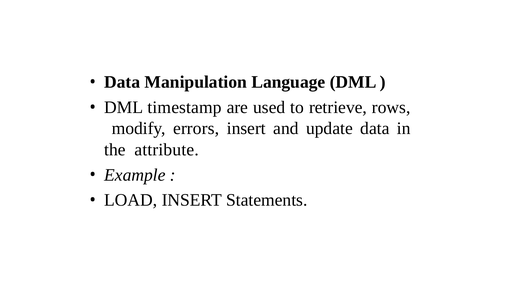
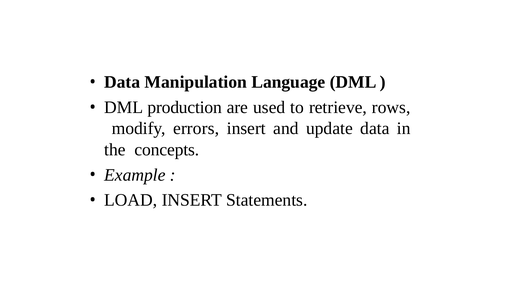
timestamp: timestamp -> production
attribute: attribute -> concepts
